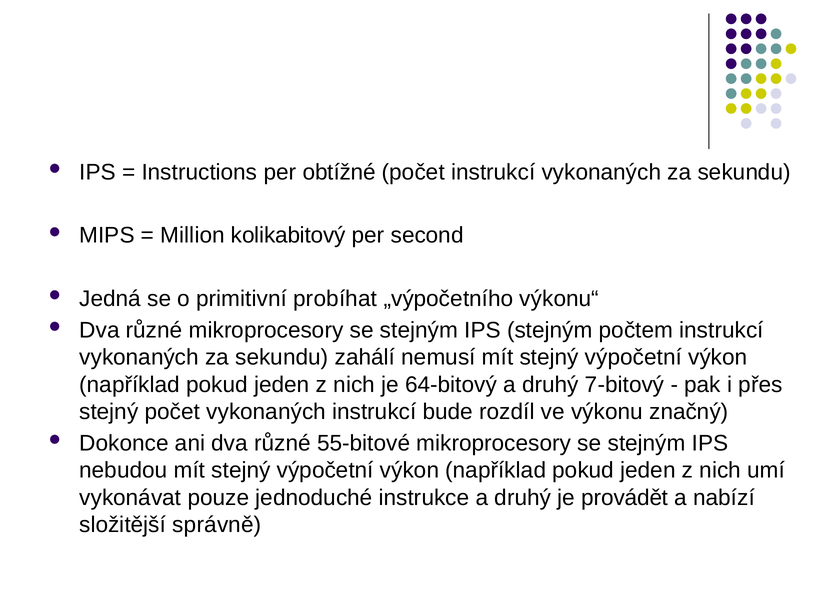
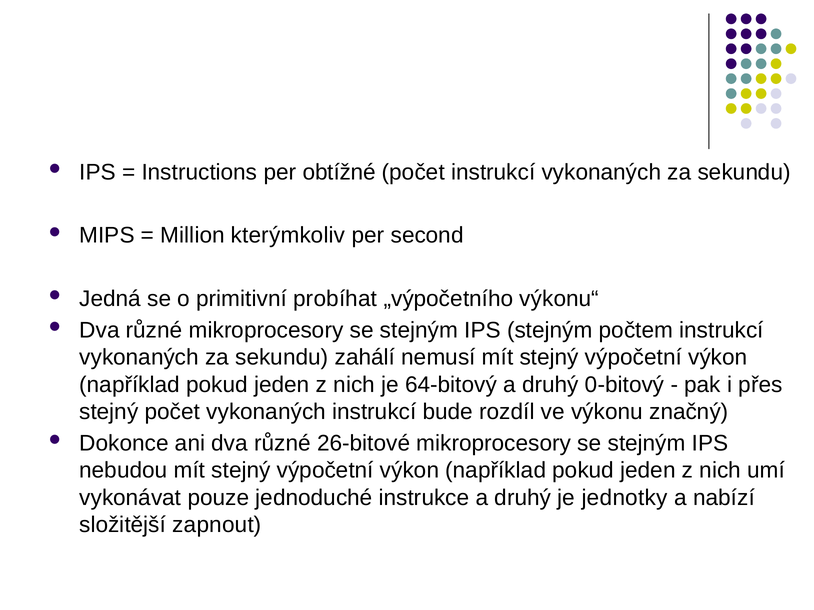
kolikabitový: kolikabitový -> kterýmkoliv
7-bitový: 7-bitový -> 0-bitový
55-bitové: 55-bitové -> 26-bitové
provádět: provádět -> jednotky
správně: správně -> zapnout
